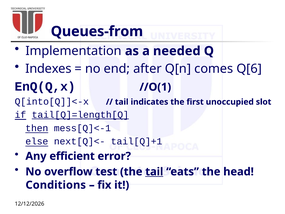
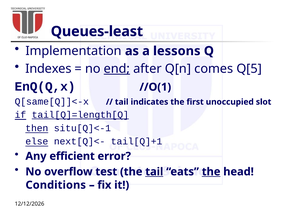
Queues-from: Queues-from -> Queues-least
needed: needed -> lessons
end underline: none -> present
Q[6: Q[6 -> Q[5
Q[into[Q]]<-x: Q[into[Q]]<-x -> Q[same[Q]]<-x
mess[Q]<-1: mess[Q]<-1 -> situ[Q]<-1
the at (211, 171) underline: none -> present
